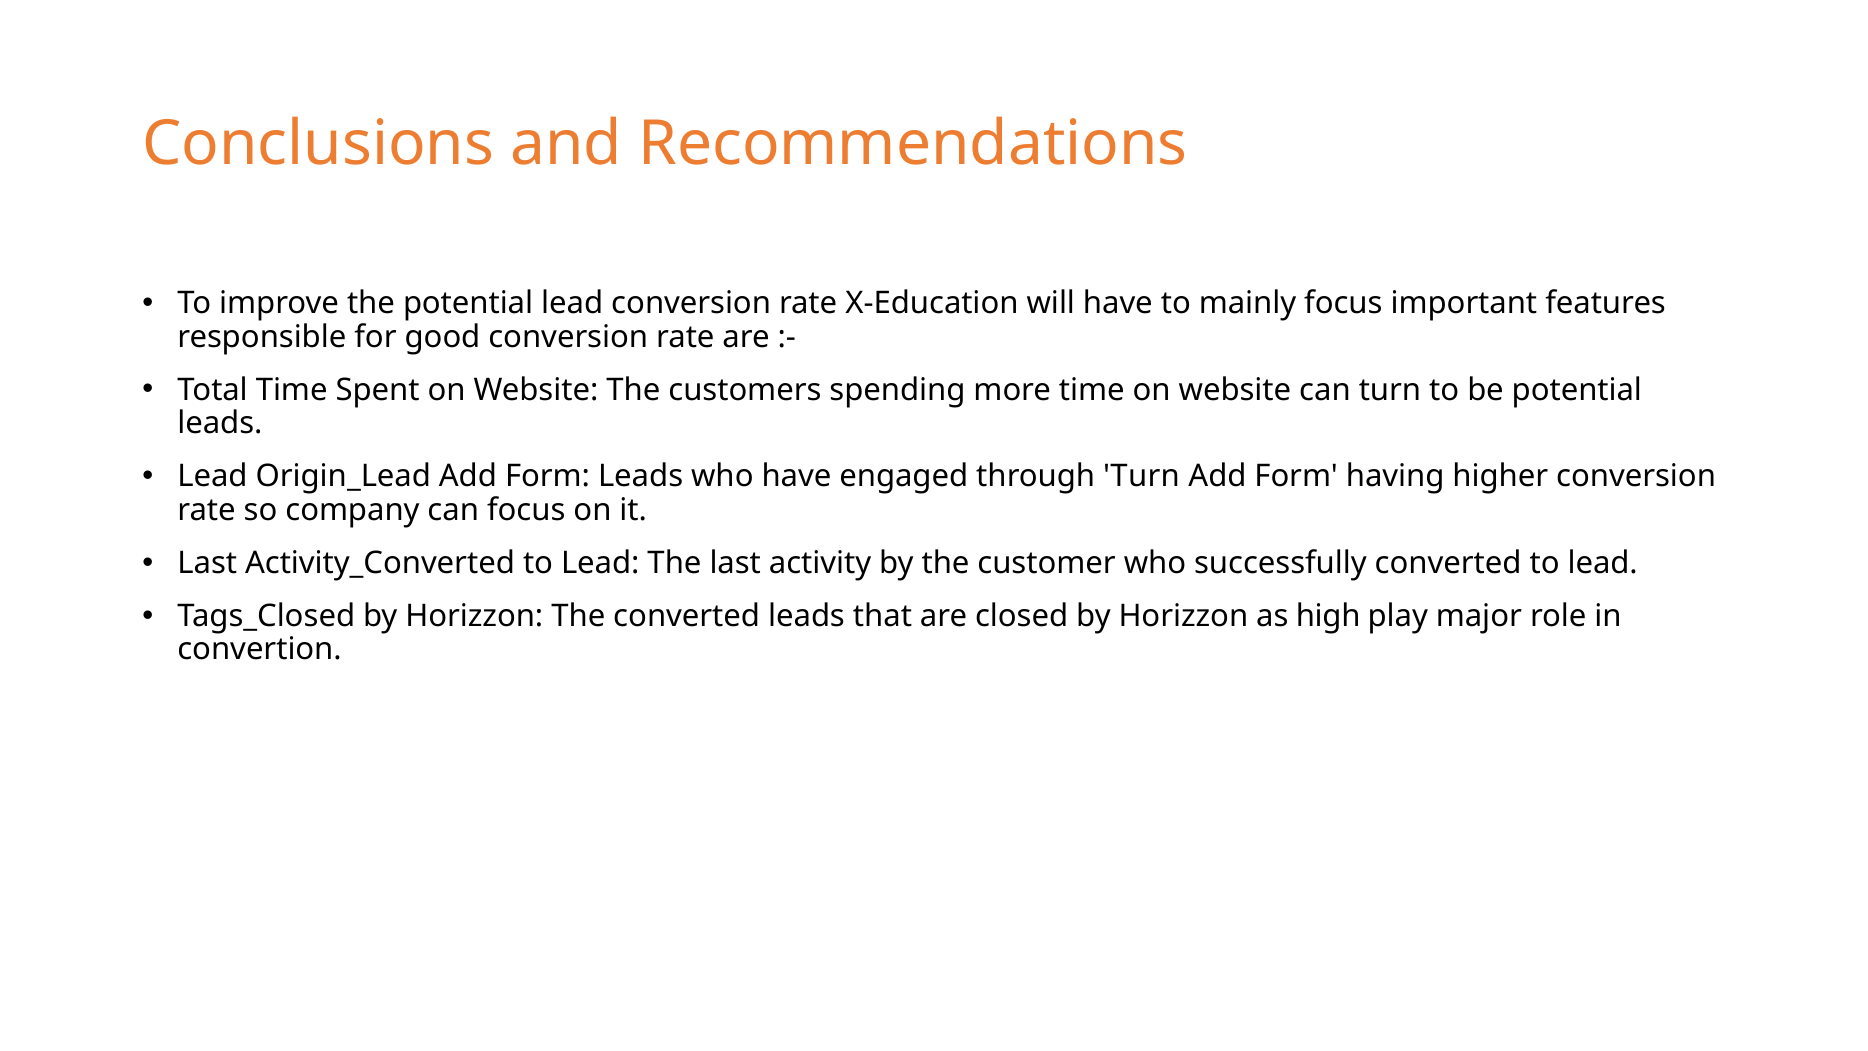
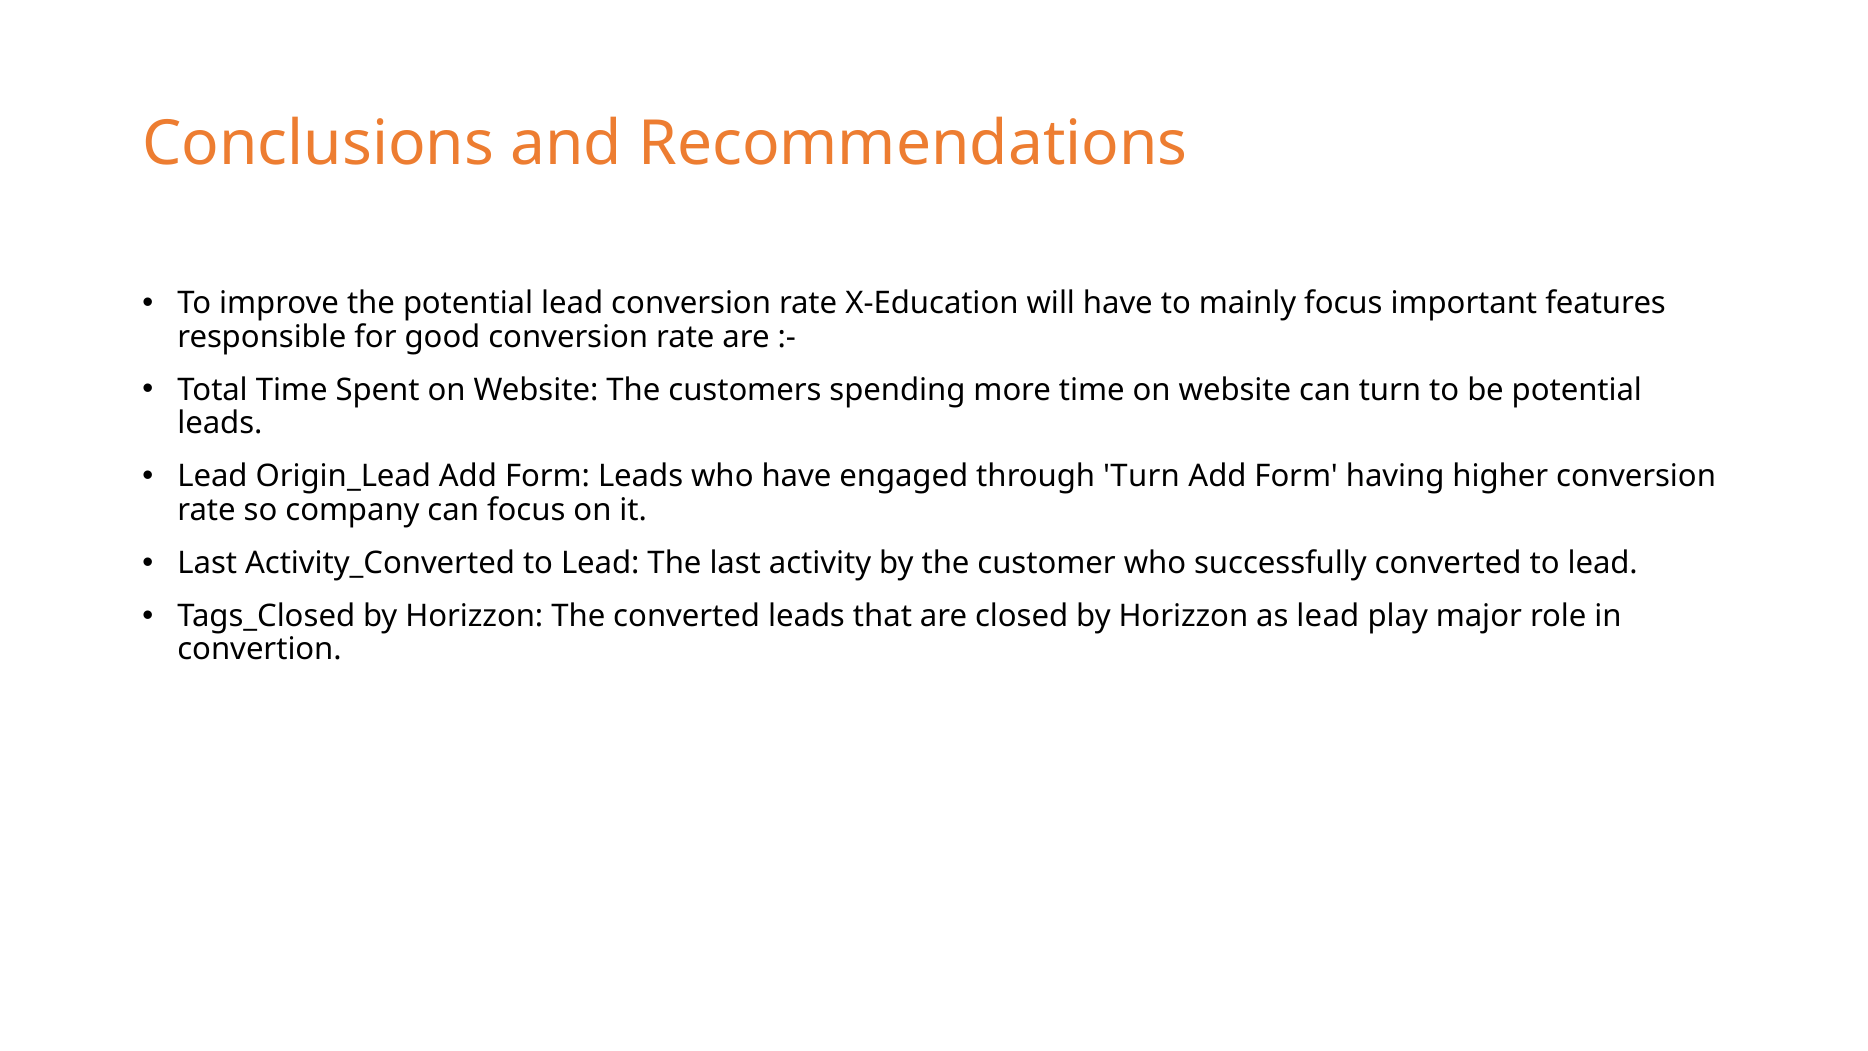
as high: high -> lead
